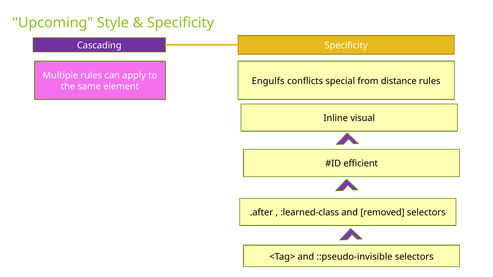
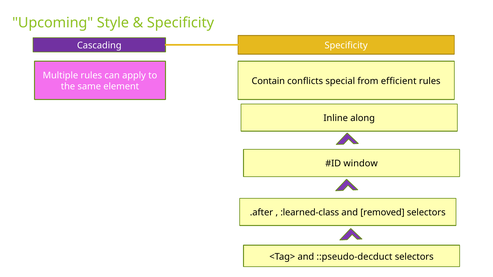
Engulfs: Engulfs -> Contain
distance: distance -> efficient
visual: visual -> along
efficient: efficient -> window
::pseudo-invisible: ::pseudo-invisible -> ::pseudo-decduct
